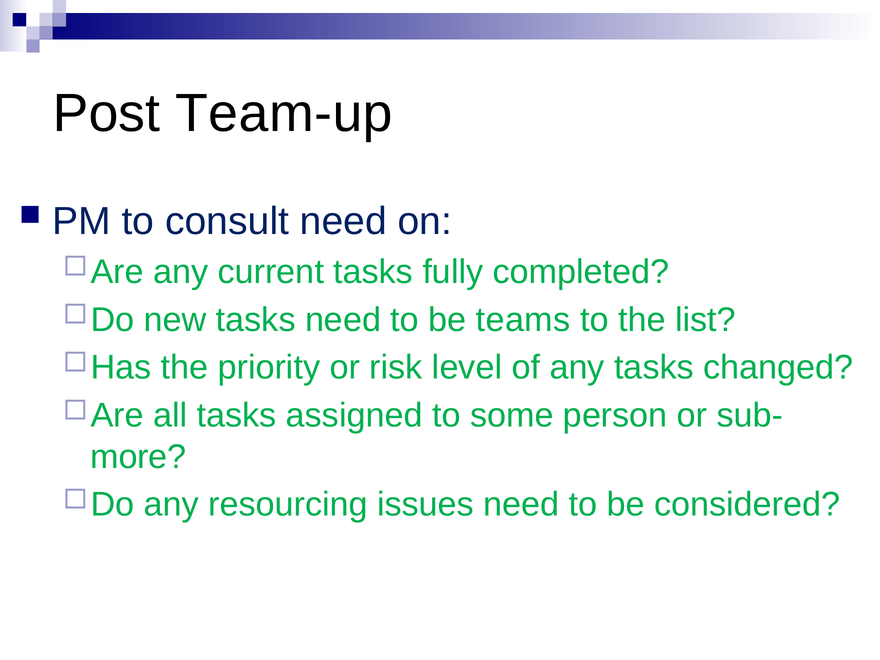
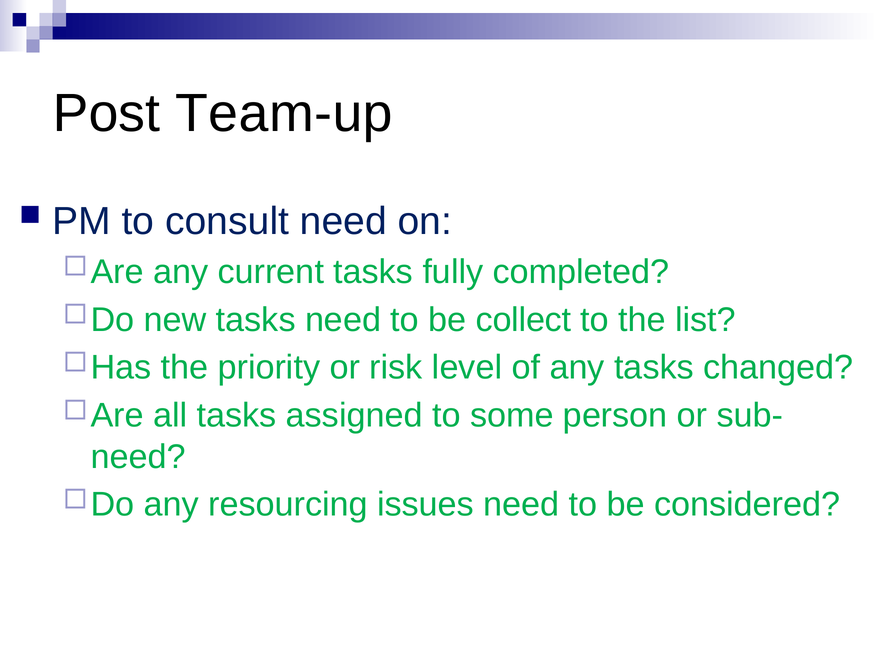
teams: teams -> collect
more at (138, 457): more -> need
